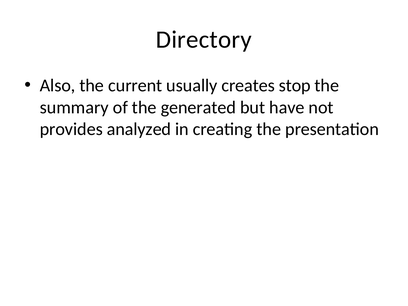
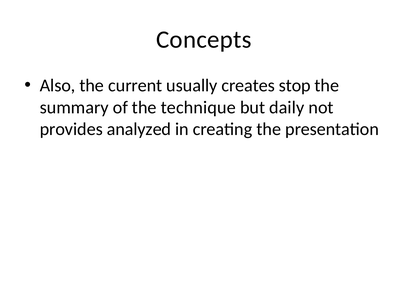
Directory: Directory -> Concepts
generated: generated -> technique
have: have -> daily
